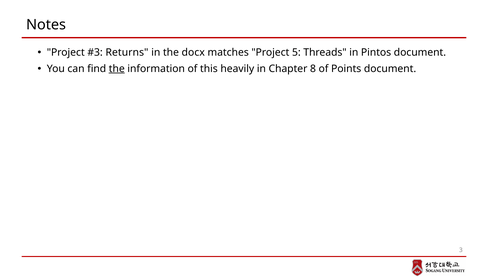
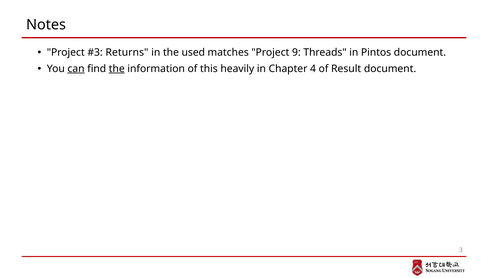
docx: docx -> used
5: 5 -> 9
can underline: none -> present
8: 8 -> 4
Points: Points -> Result
